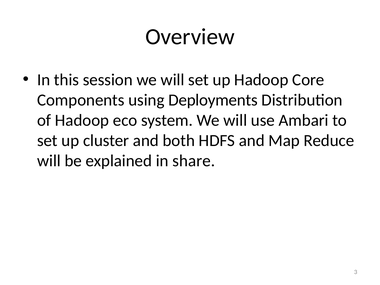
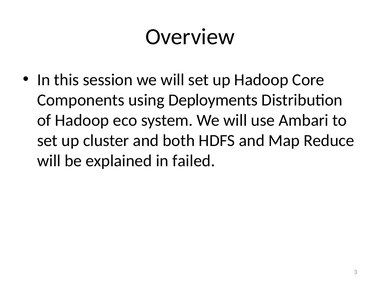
share: share -> failed
